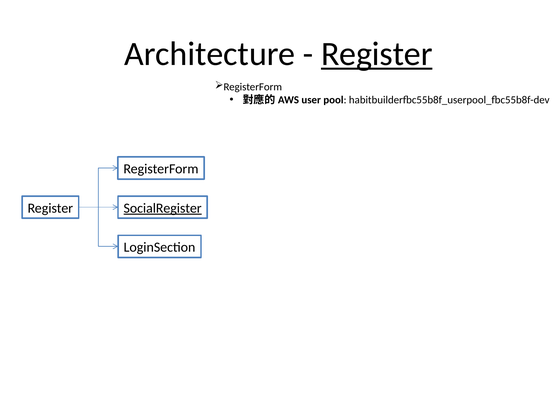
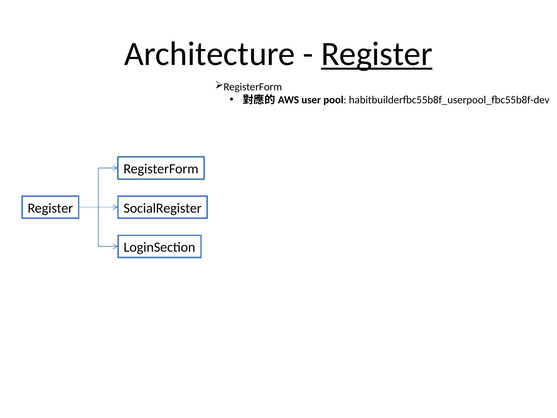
SocialRegister underline: present -> none
